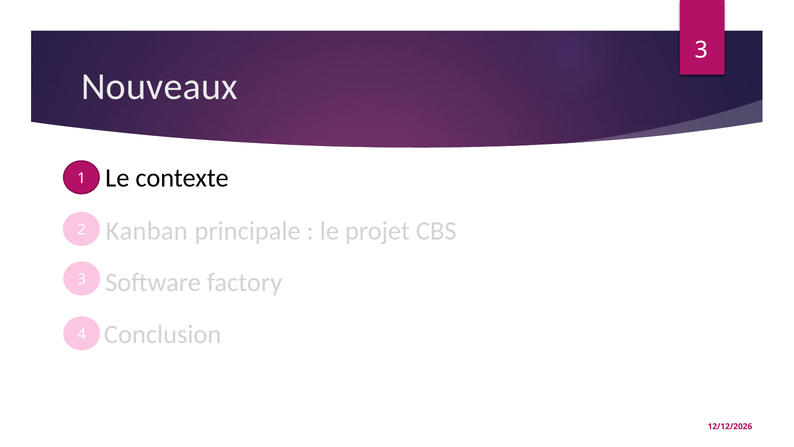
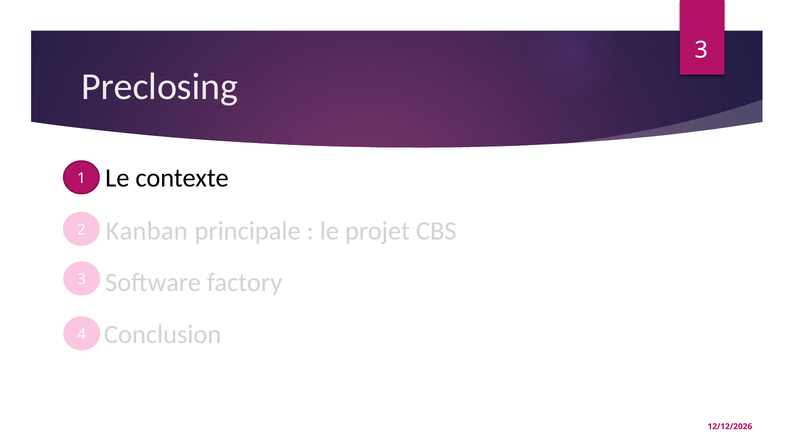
Nouveaux: Nouveaux -> Preclosing
